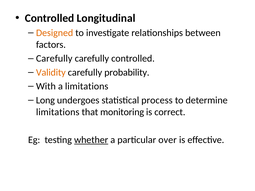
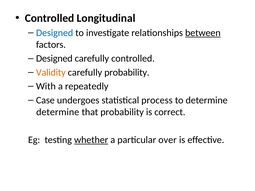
Designed at (55, 33) colour: orange -> blue
between underline: none -> present
Carefully at (54, 59): Carefully -> Designed
a limitations: limitations -> repeatedly
Long: Long -> Case
limitations at (58, 112): limitations -> determine
that monitoring: monitoring -> probability
